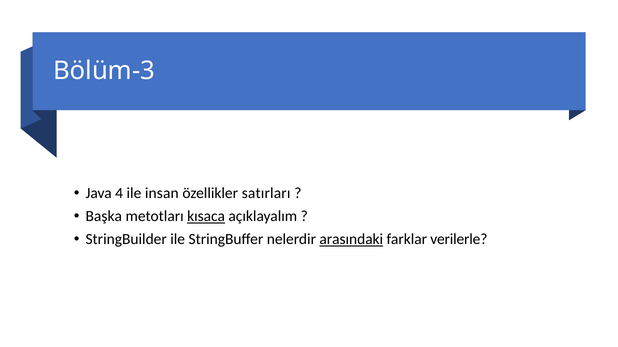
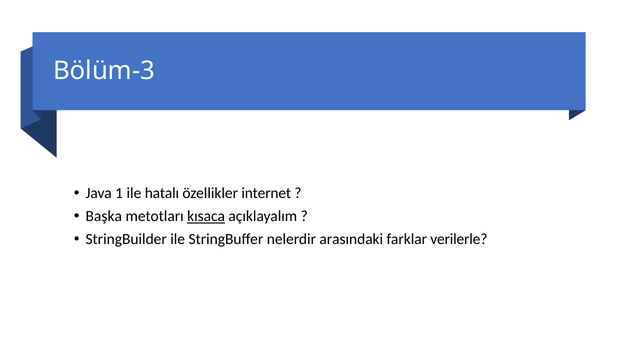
4: 4 -> 1
insan: insan -> hatalı
satırları: satırları -> internet
arasındaki underline: present -> none
